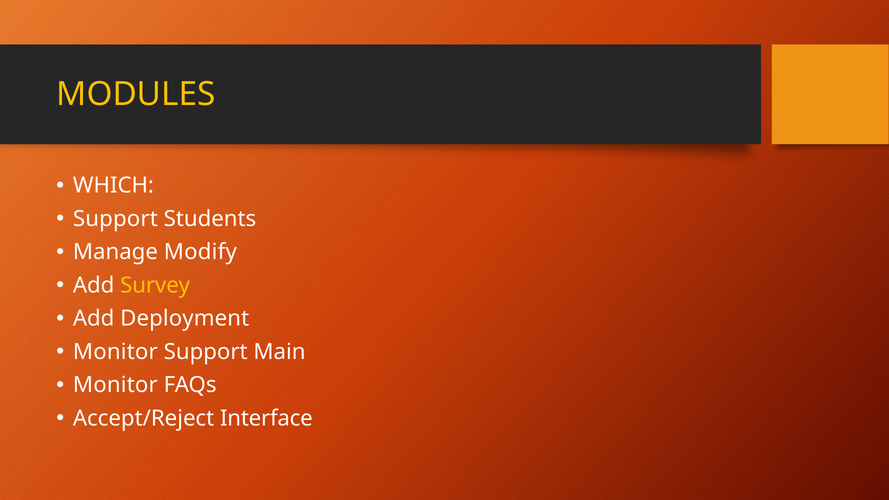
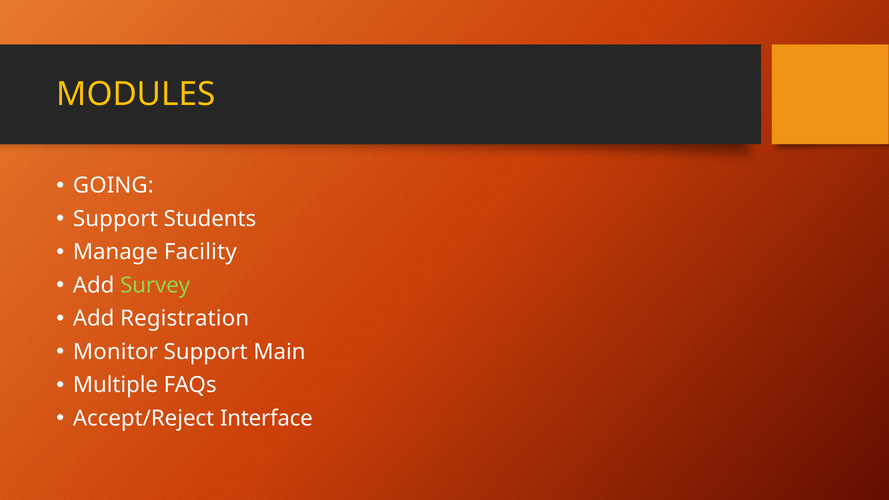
WHICH: WHICH -> GOING
Modify: Modify -> Facility
Survey colour: yellow -> light green
Deployment: Deployment -> Registration
Monitor at (115, 385): Monitor -> Multiple
